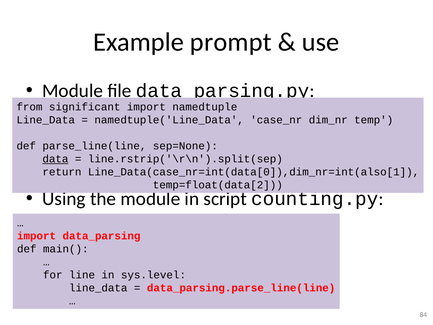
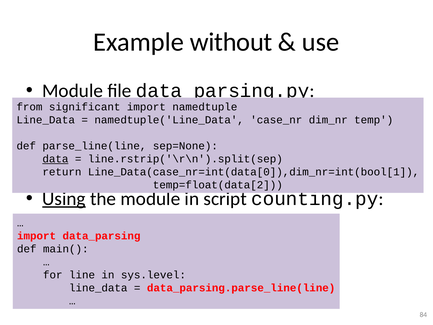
prompt: prompt -> without
Line_Data(case_nr=int(data[0]),dim_nr=int(also[1: Line_Data(case_nr=int(data[0]),dim_nr=int(also[1 -> Line_Data(case_nr=int(data[0]),dim_nr=int(bool[1
Using underline: none -> present
